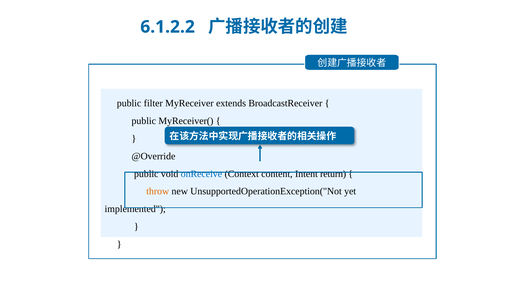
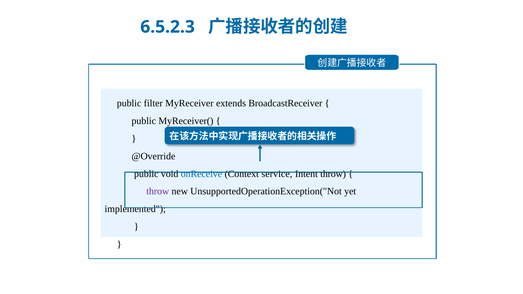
6.1.2.2: 6.1.2.2 -> 6.5.2.3
content: content -> service
Intent return: return -> throw
throw at (158, 192) colour: orange -> purple
